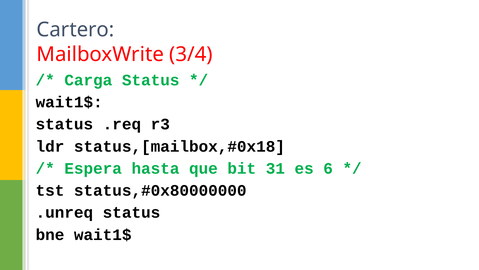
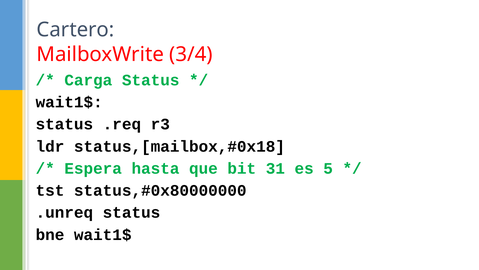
6: 6 -> 5
